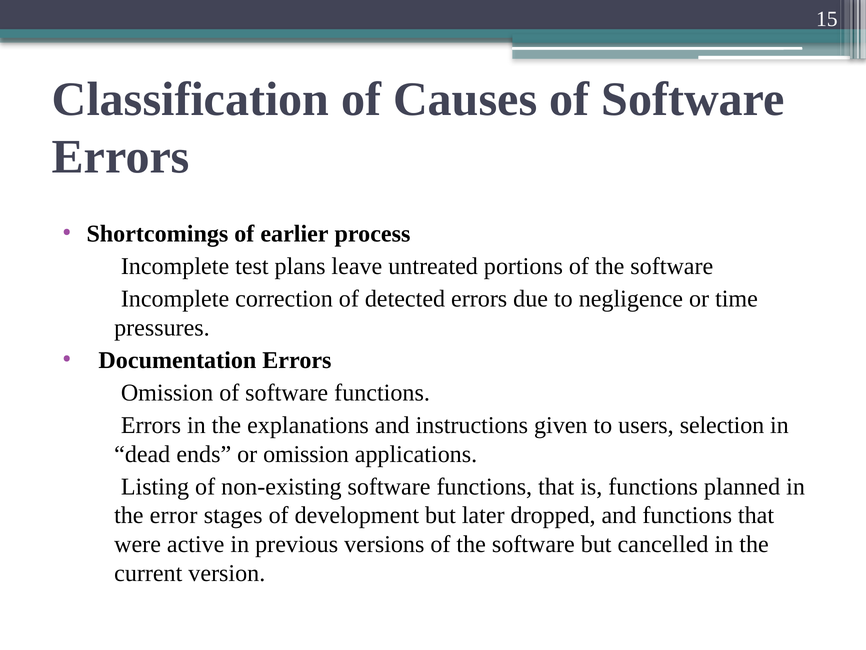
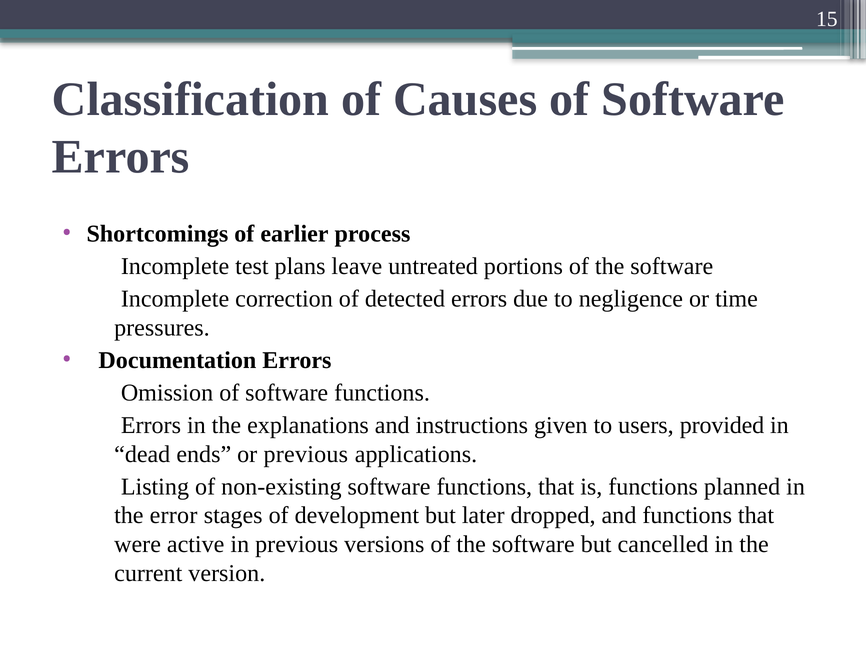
selection: selection -> provided
or omission: omission -> previous
